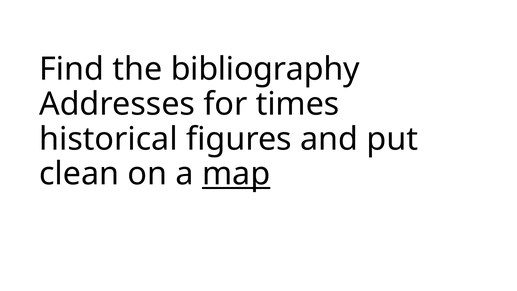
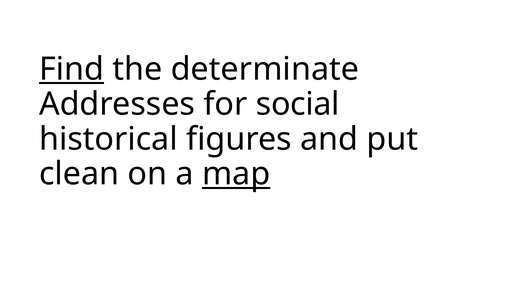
Find underline: none -> present
bibliography: bibliography -> determinate
times: times -> social
